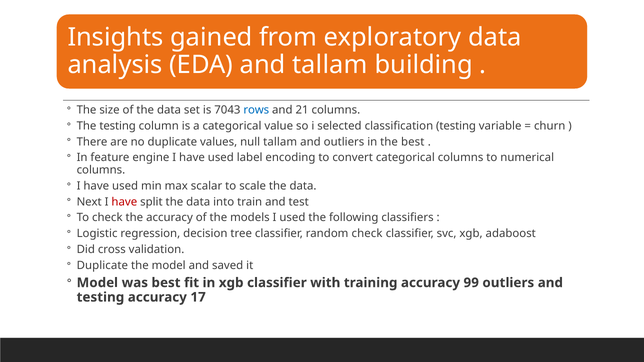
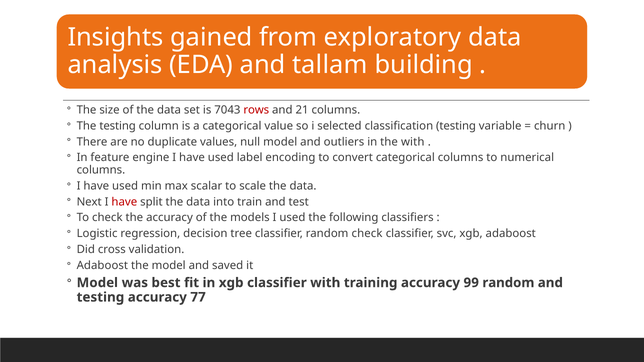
rows colour: blue -> red
null tallam: tallam -> model
the best: best -> with
Duplicate at (102, 266): Duplicate -> Adaboost
99 outliers: outliers -> random
17: 17 -> 77
